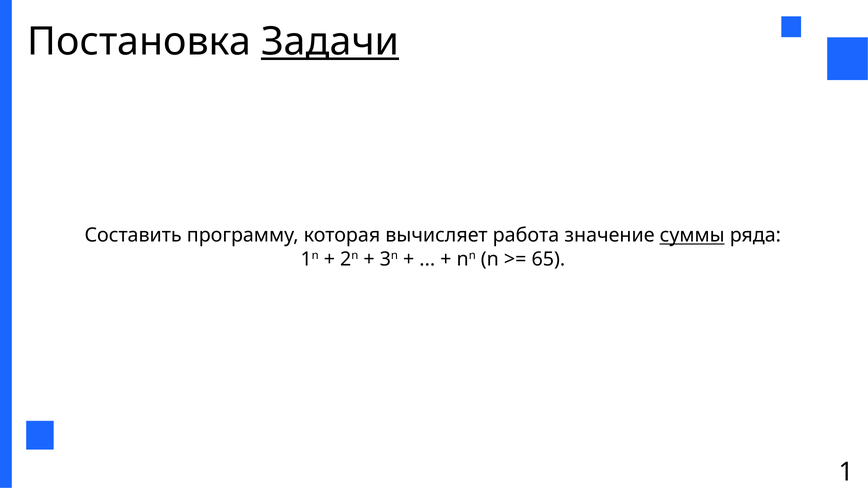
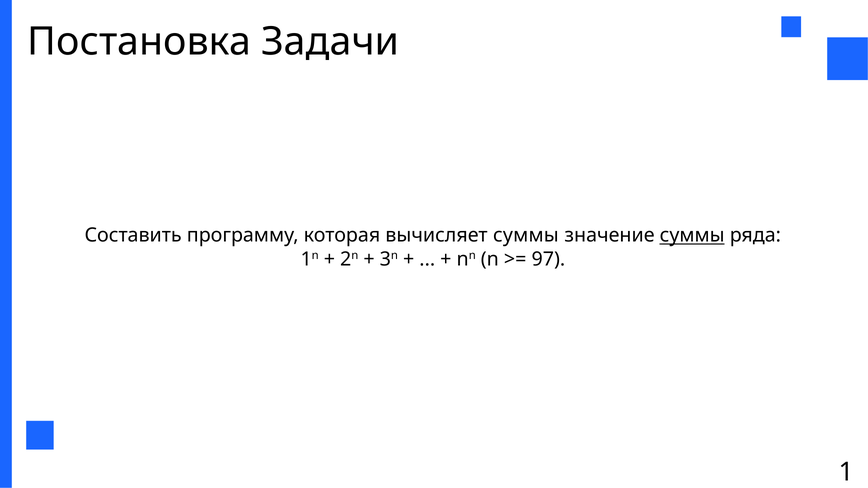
Задачи underline: present -> none
вычисляет работа: работа -> суммы
65: 65 -> 97
